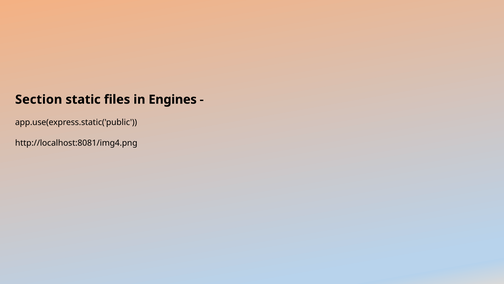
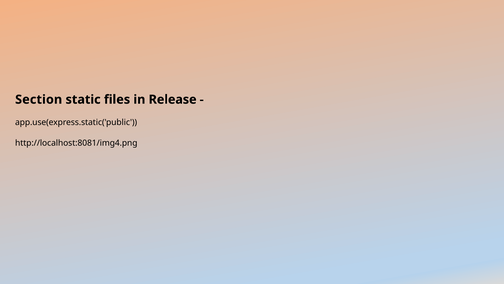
Engines: Engines -> Release
